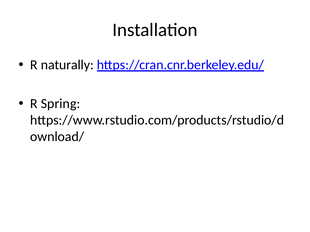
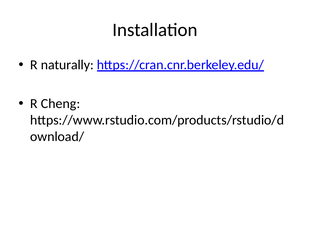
Spring: Spring -> Cheng
